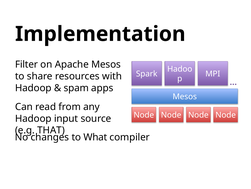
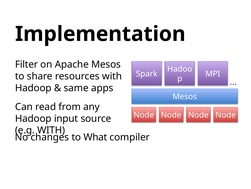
spam: spam -> same
e.g THAT: THAT -> WITH
